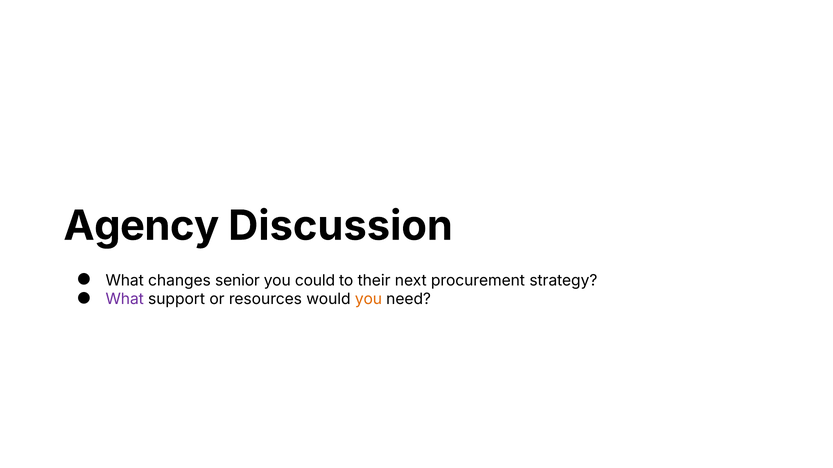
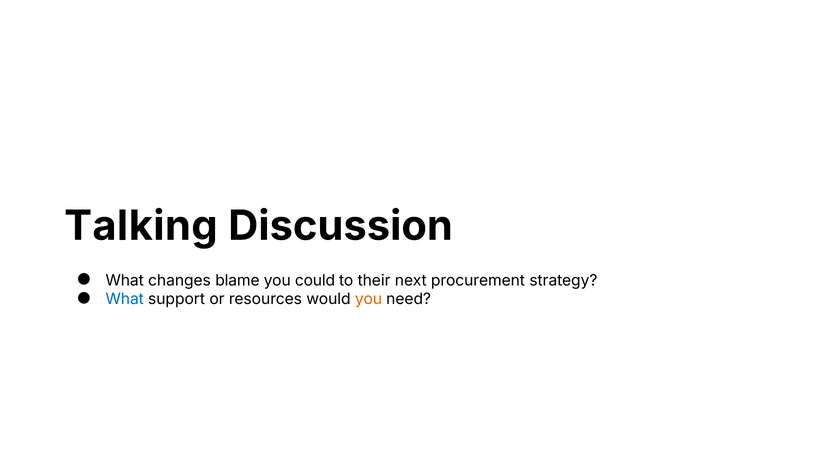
Agency: Agency -> Talking
senior: senior -> blame
What at (125, 299) colour: purple -> blue
